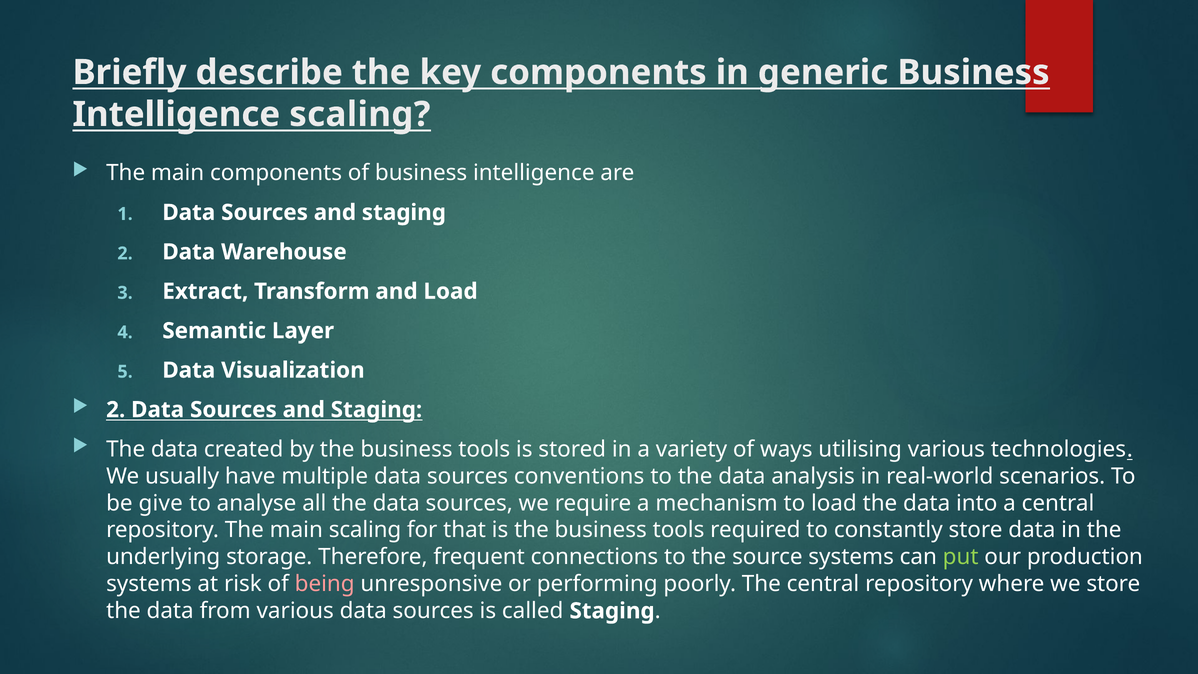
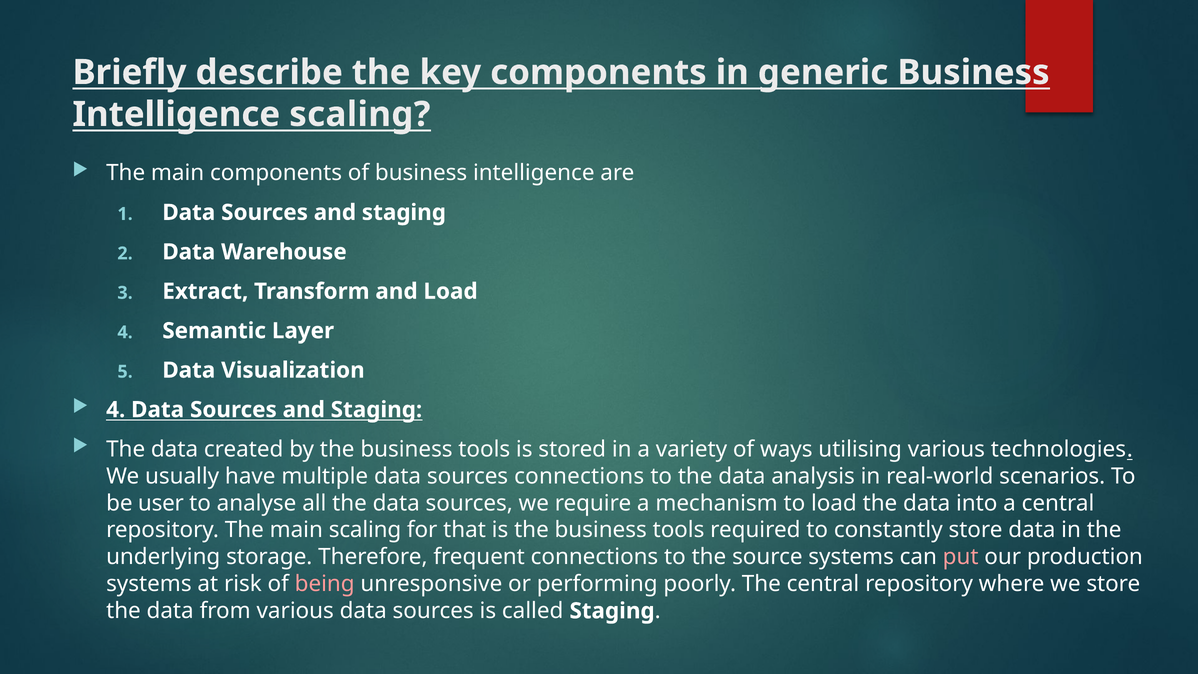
2 at (116, 410): 2 -> 4
sources conventions: conventions -> connections
give: give -> user
put colour: light green -> pink
